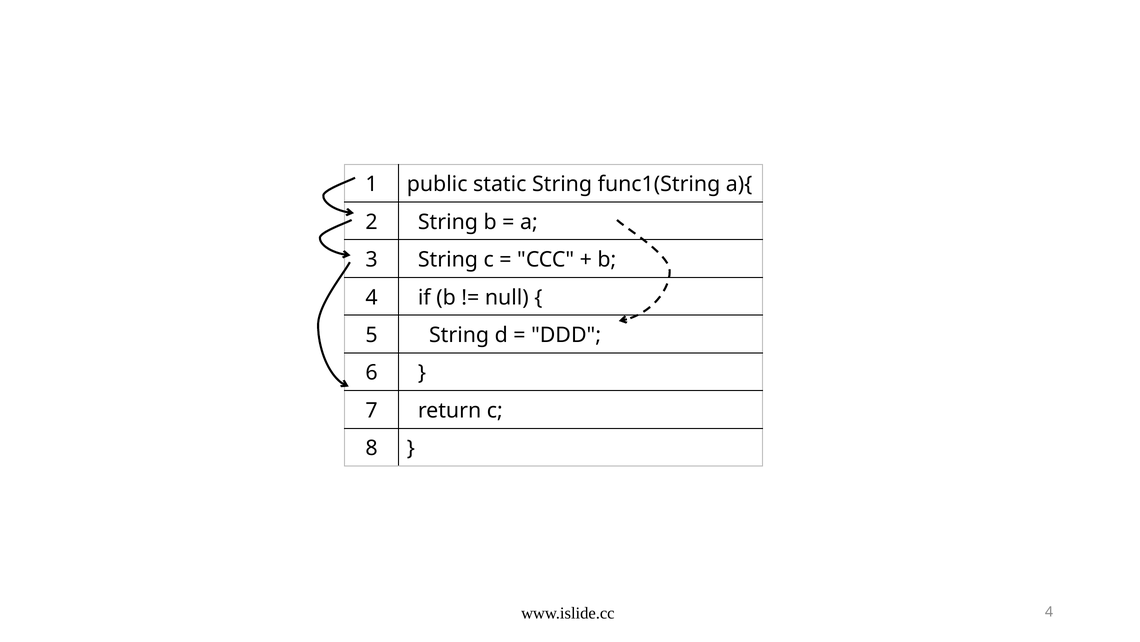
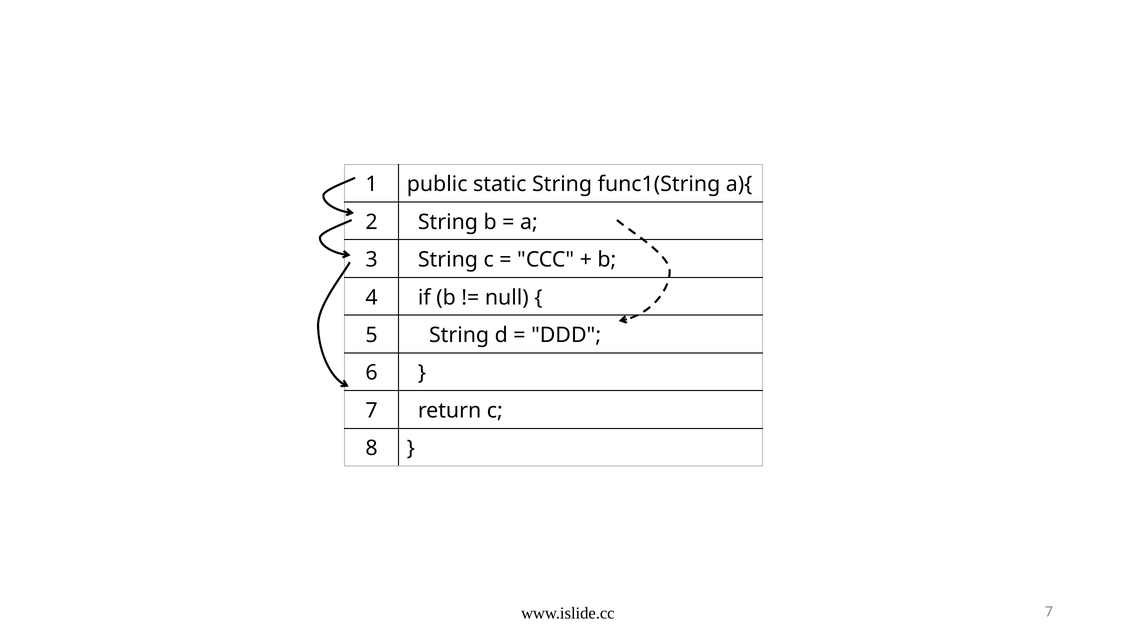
www.islide.cc 4: 4 -> 7
